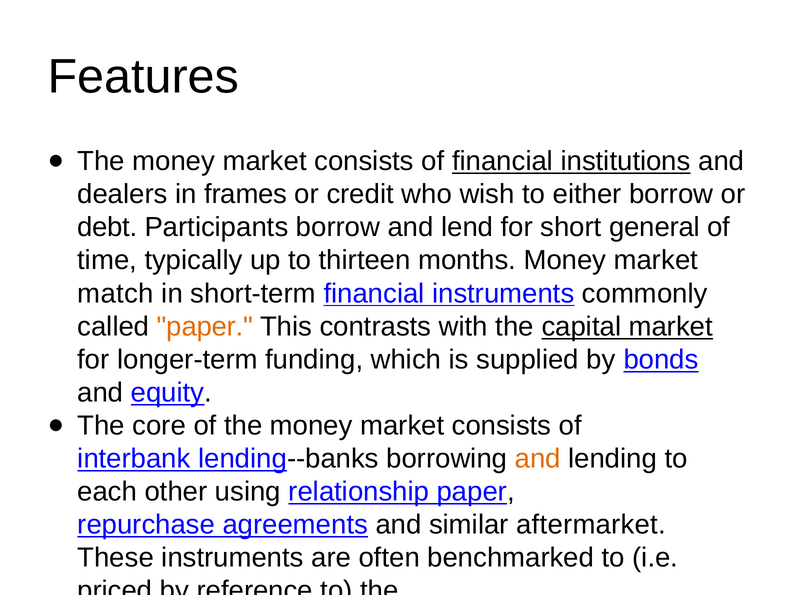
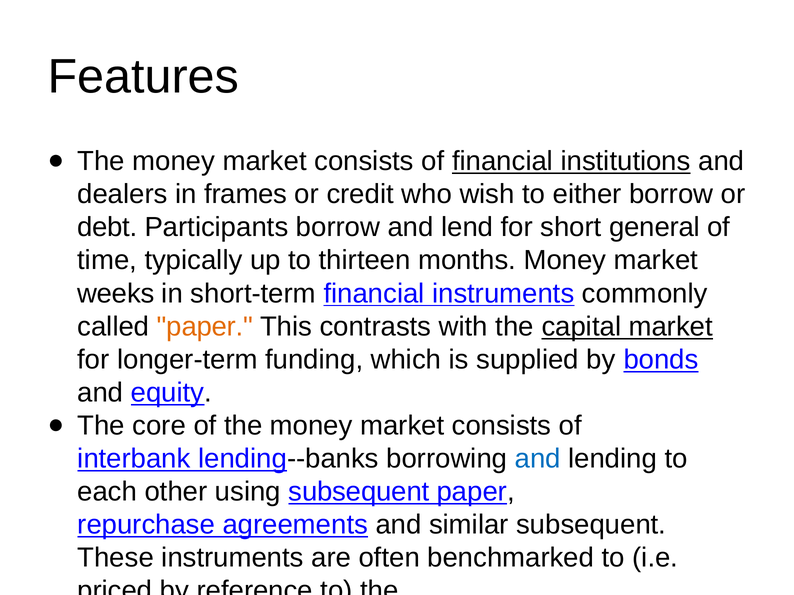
match: match -> weeks
and at (538, 459) colour: orange -> blue
using relationship: relationship -> subsequent
similar aftermarket: aftermarket -> subsequent
